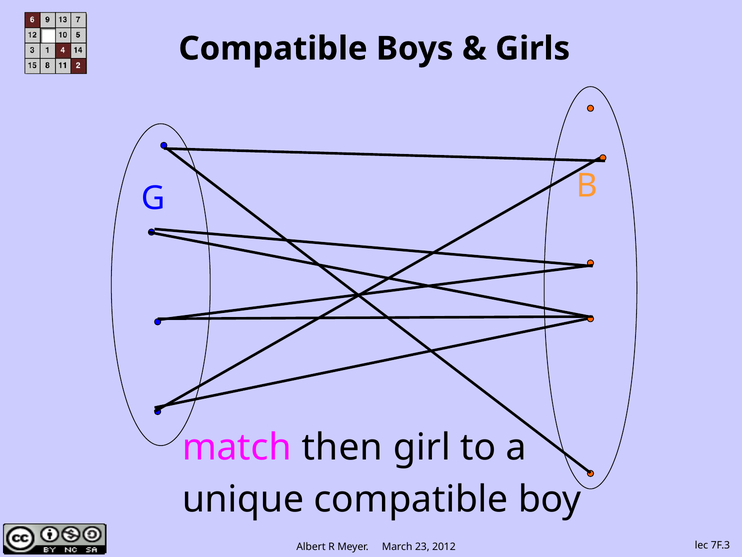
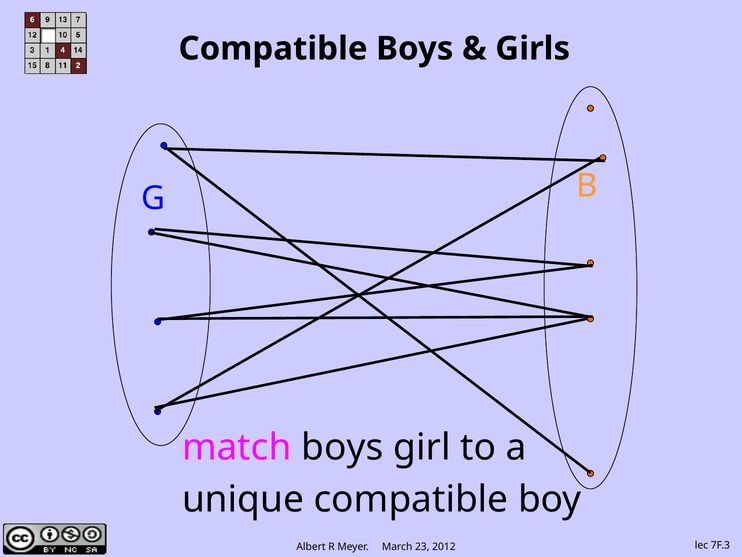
match then: then -> boys
